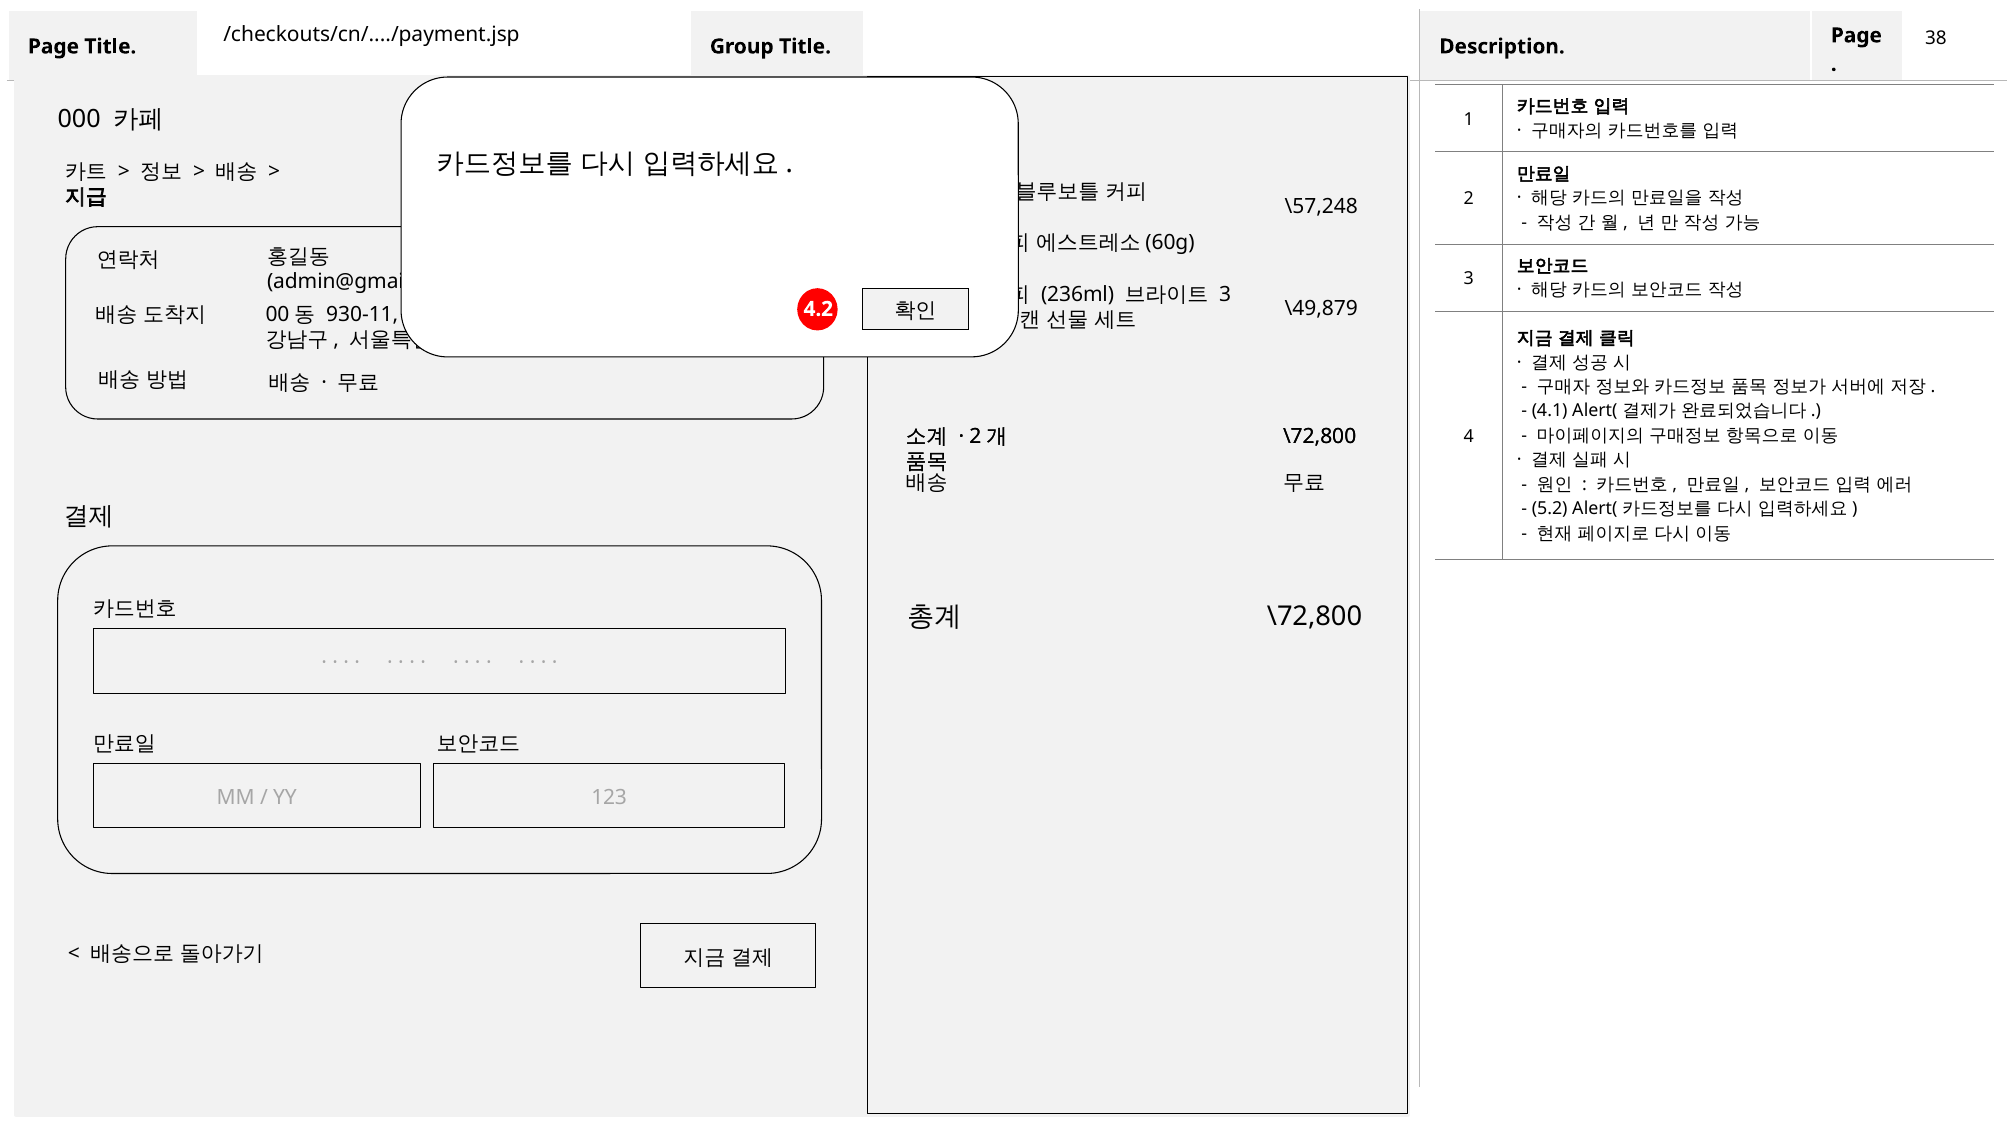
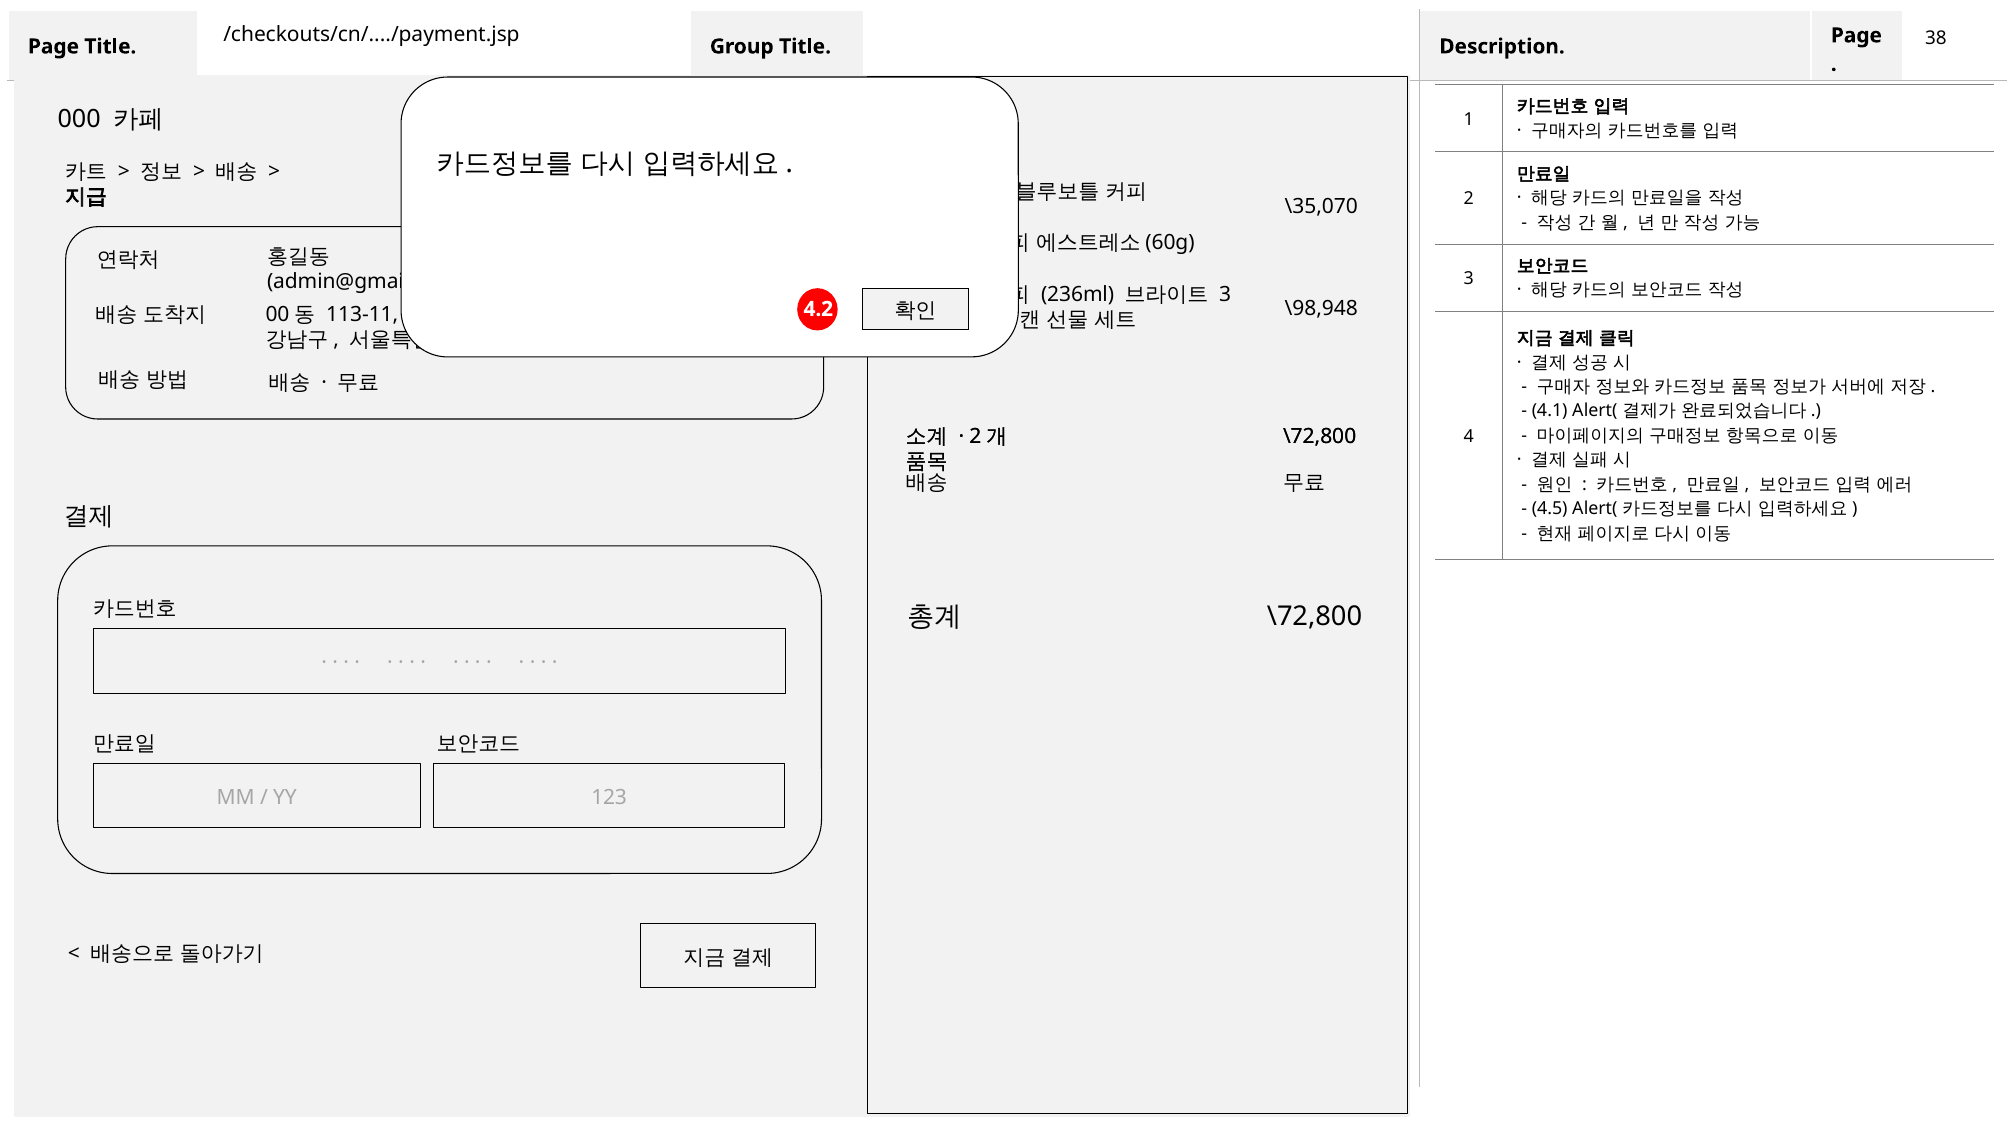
\57,248: \57,248 -> \35,070
930-11: 930-11 -> 113-11
\49,879: \49,879 -> \98,948
5.2: 5.2 -> 4.5
